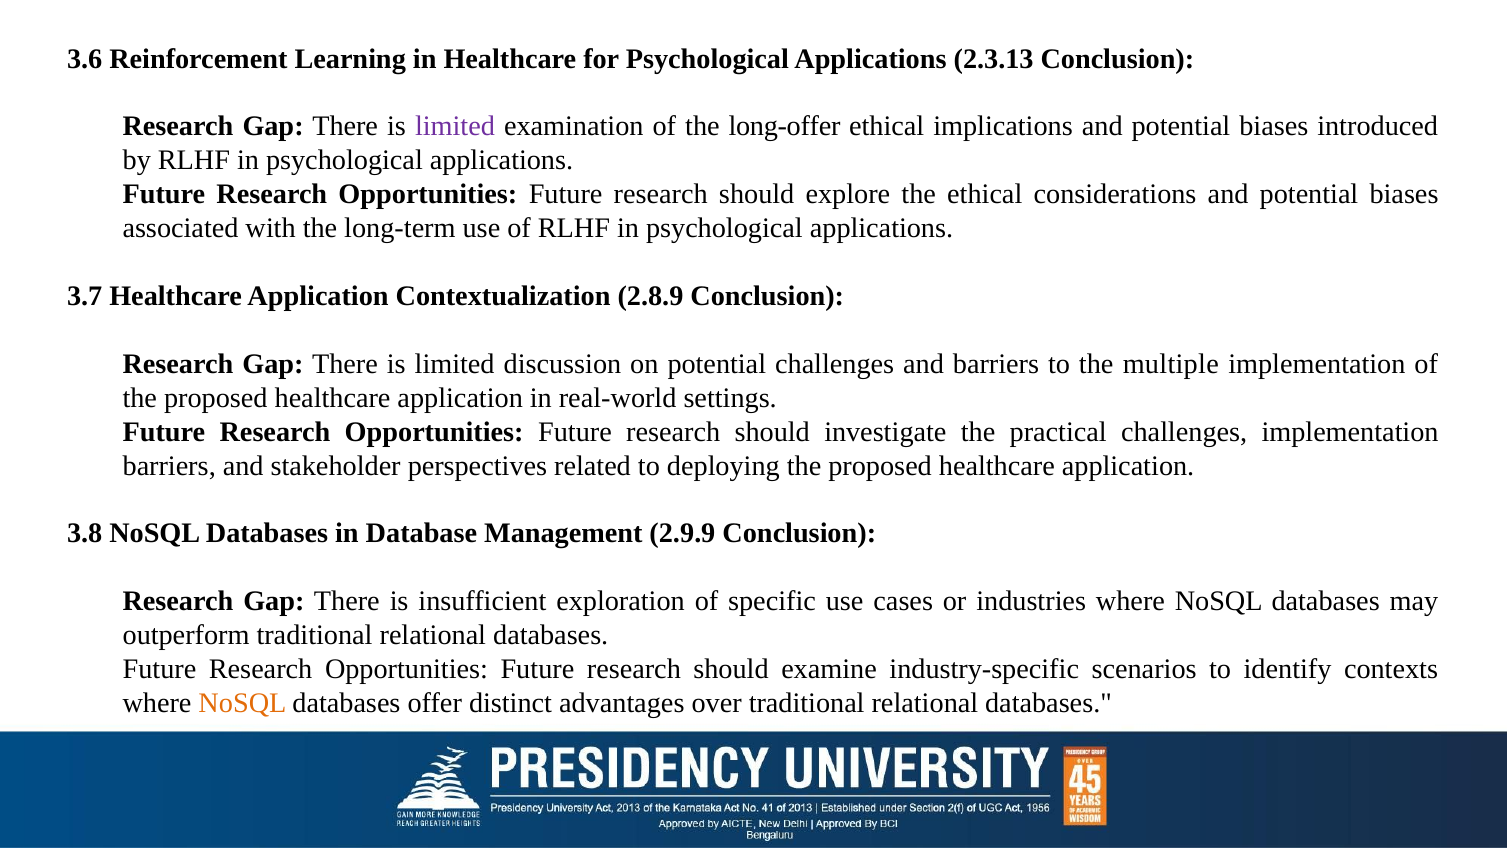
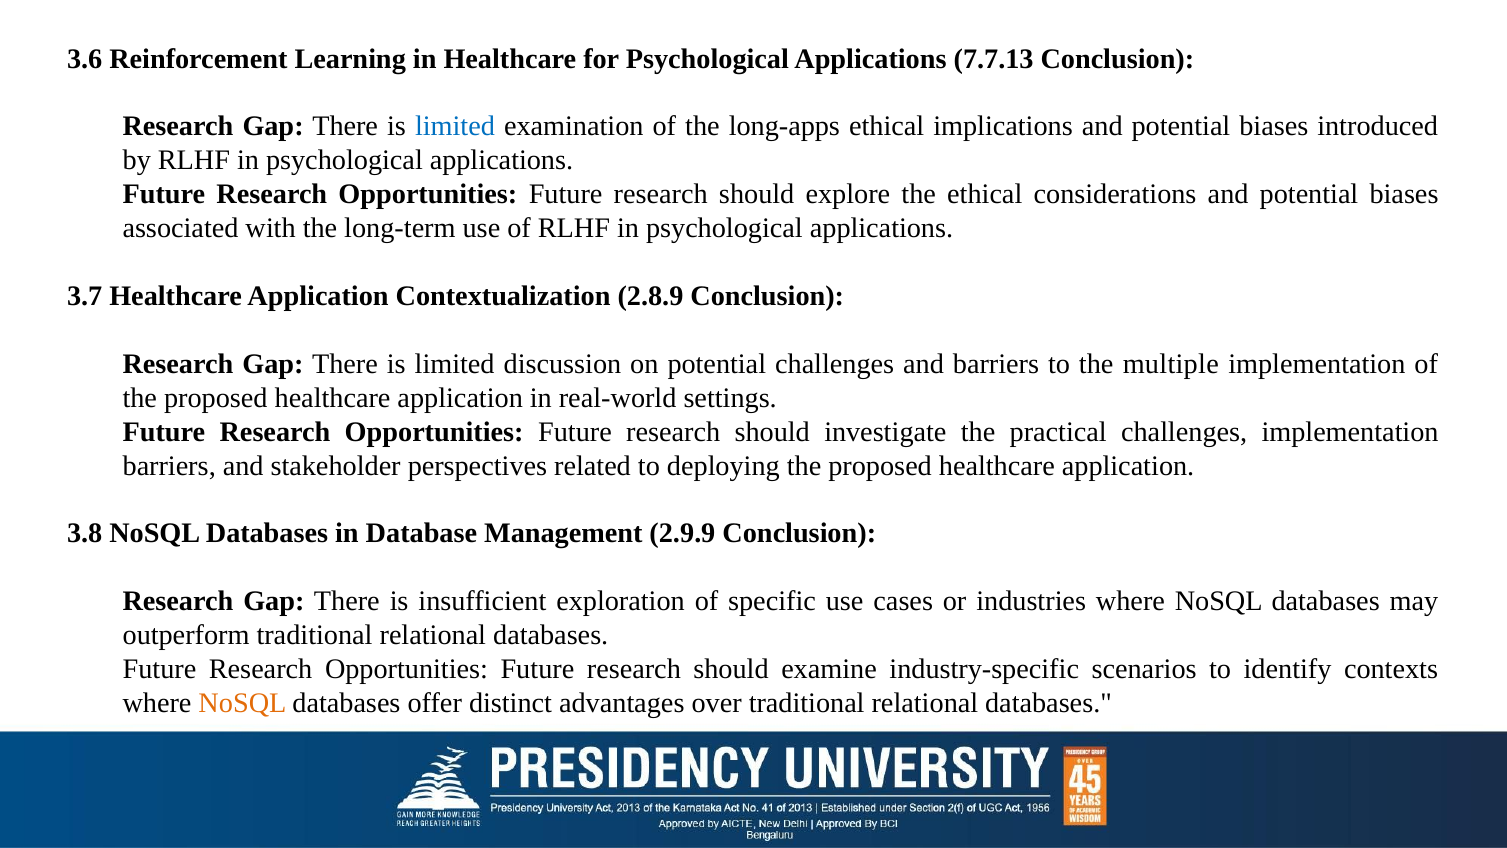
2.3.13: 2.3.13 -> 7.7.13
limited at (455, 127) colour: purple -> blue
long-offer: long-offer -> long-apps
